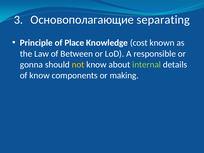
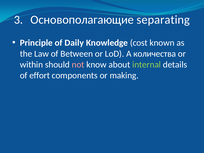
Place: Place -> Daily
responsible: responsible -> количества
gonna: gonna -> within
not colour: yellow -> pink
of know: know -> effort
